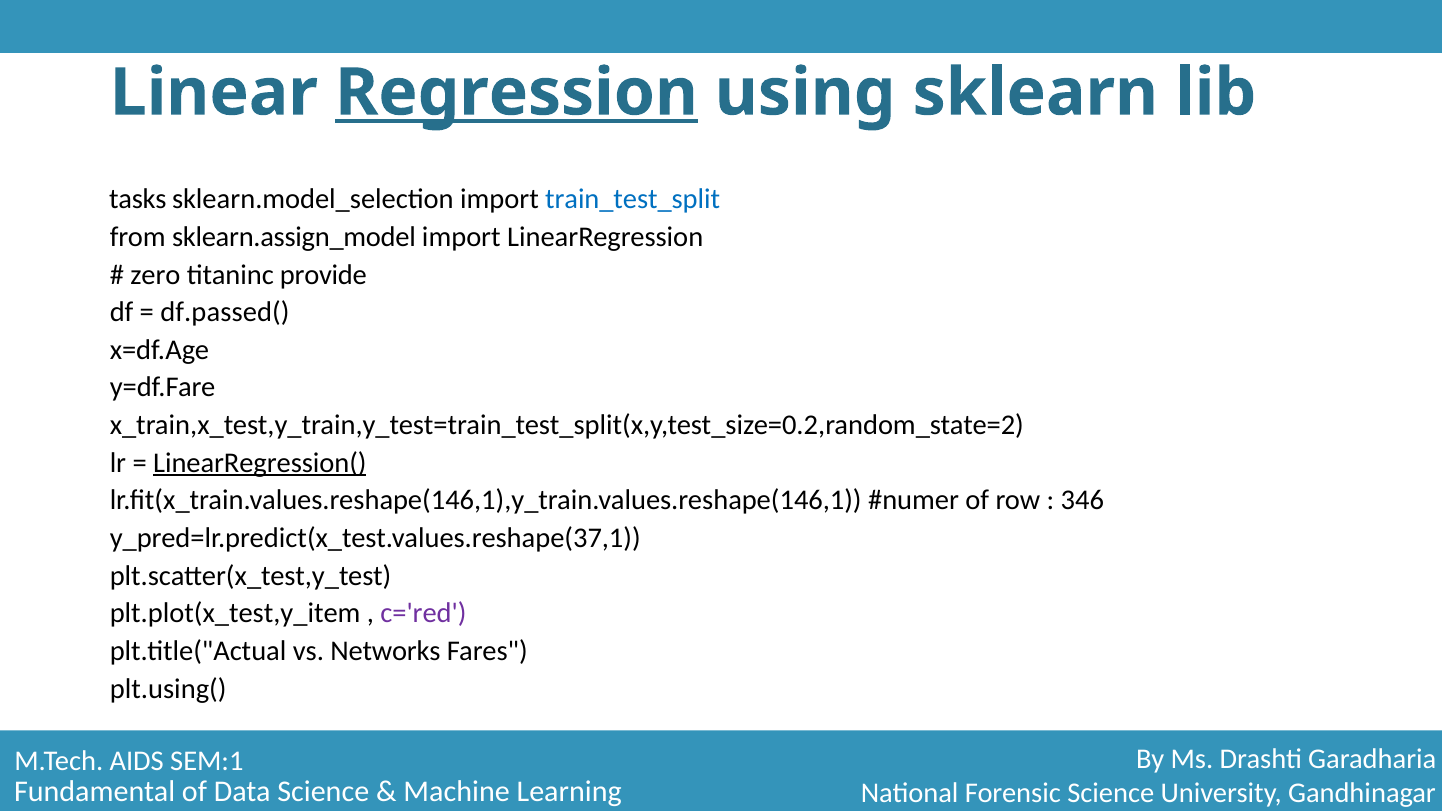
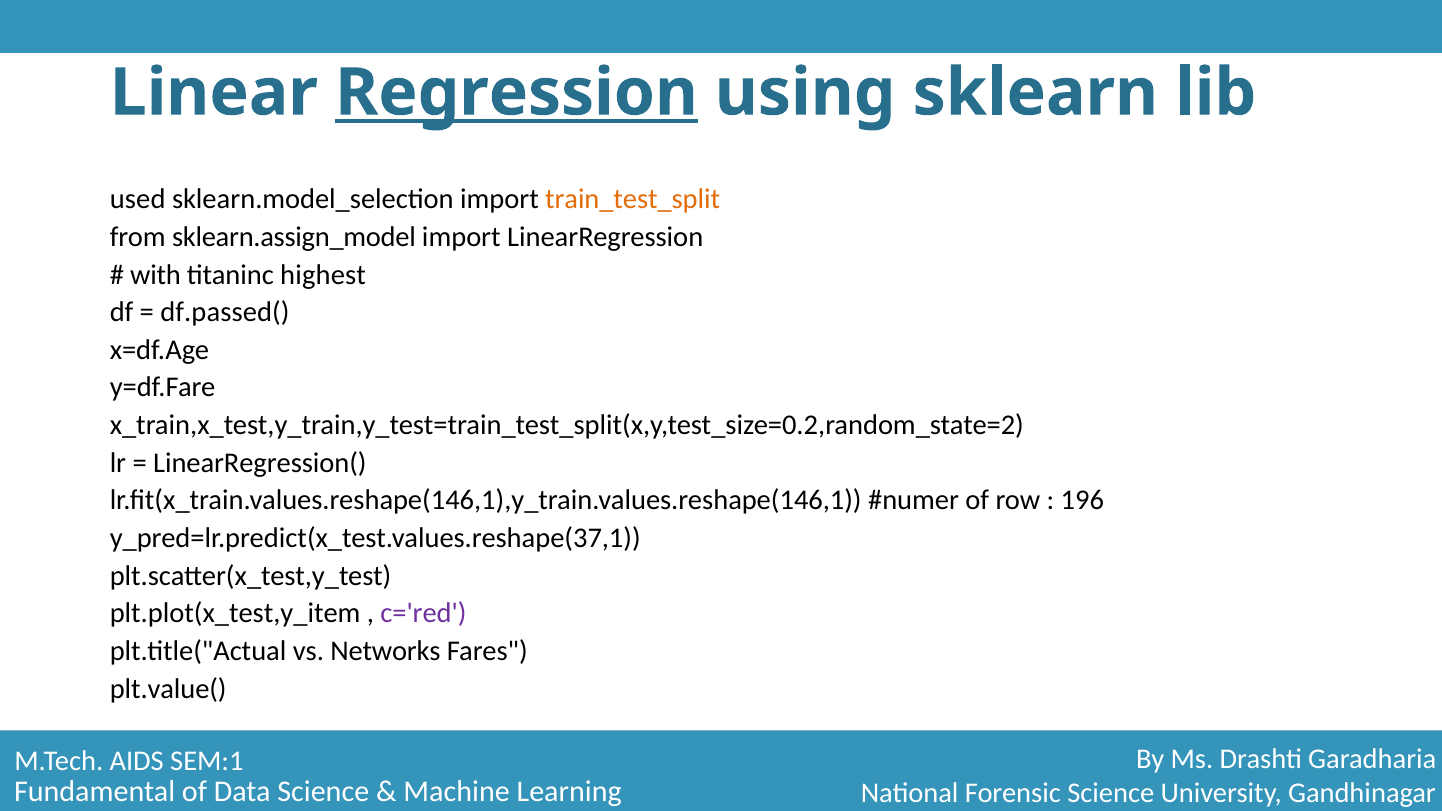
tasks: tasks -> used
train_test_split colour: blue -> orange
zero: zero -> with
provide: provide -> highest
LinearRegression( underline: present -> none
346: 346 -> 196
plt.using(: plt.using( -> plt.value(
